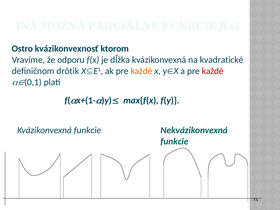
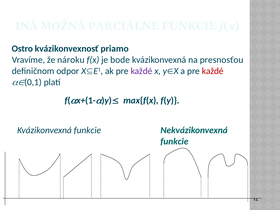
ktorom: ktorom -> priamo
odporu: odporu -> nároku
dĺžka: dĺžka -> bode
kvadratické: kvadratické -> presnosťou
drôtik: drôtik -> odpor
každé at (141, 71) colour: orange -> purple
